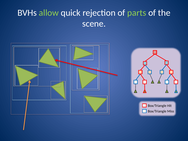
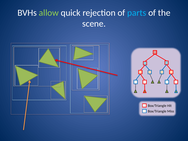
parts colour: light green -> light blue
